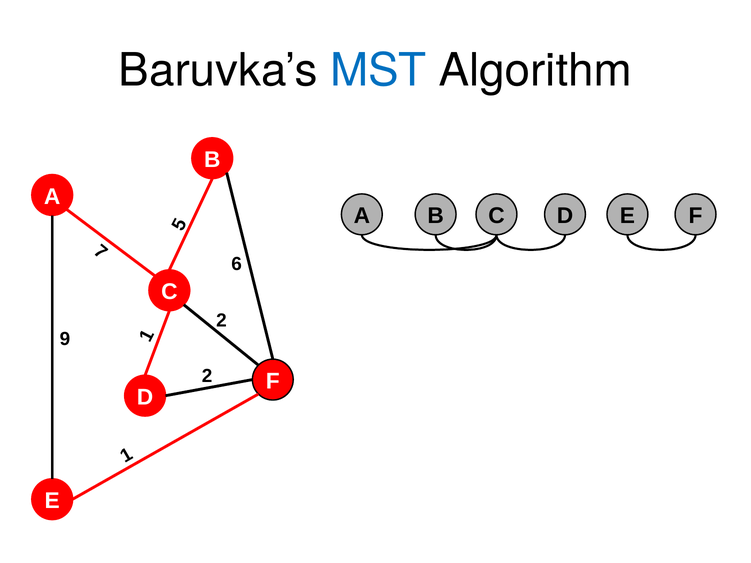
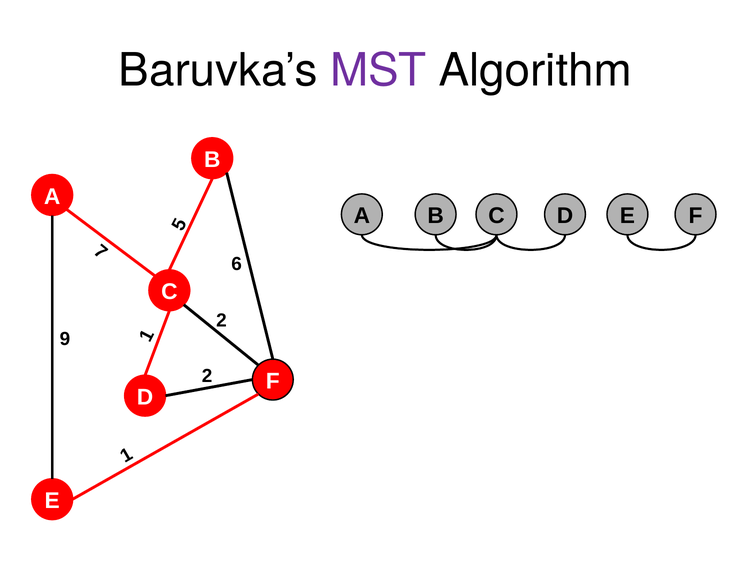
MST colour: blue -> purple
